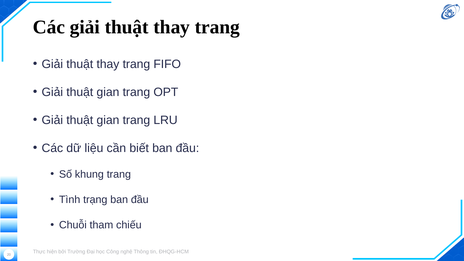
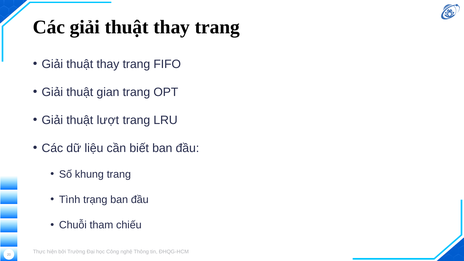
gian at (108, 120): gian -> lượt
